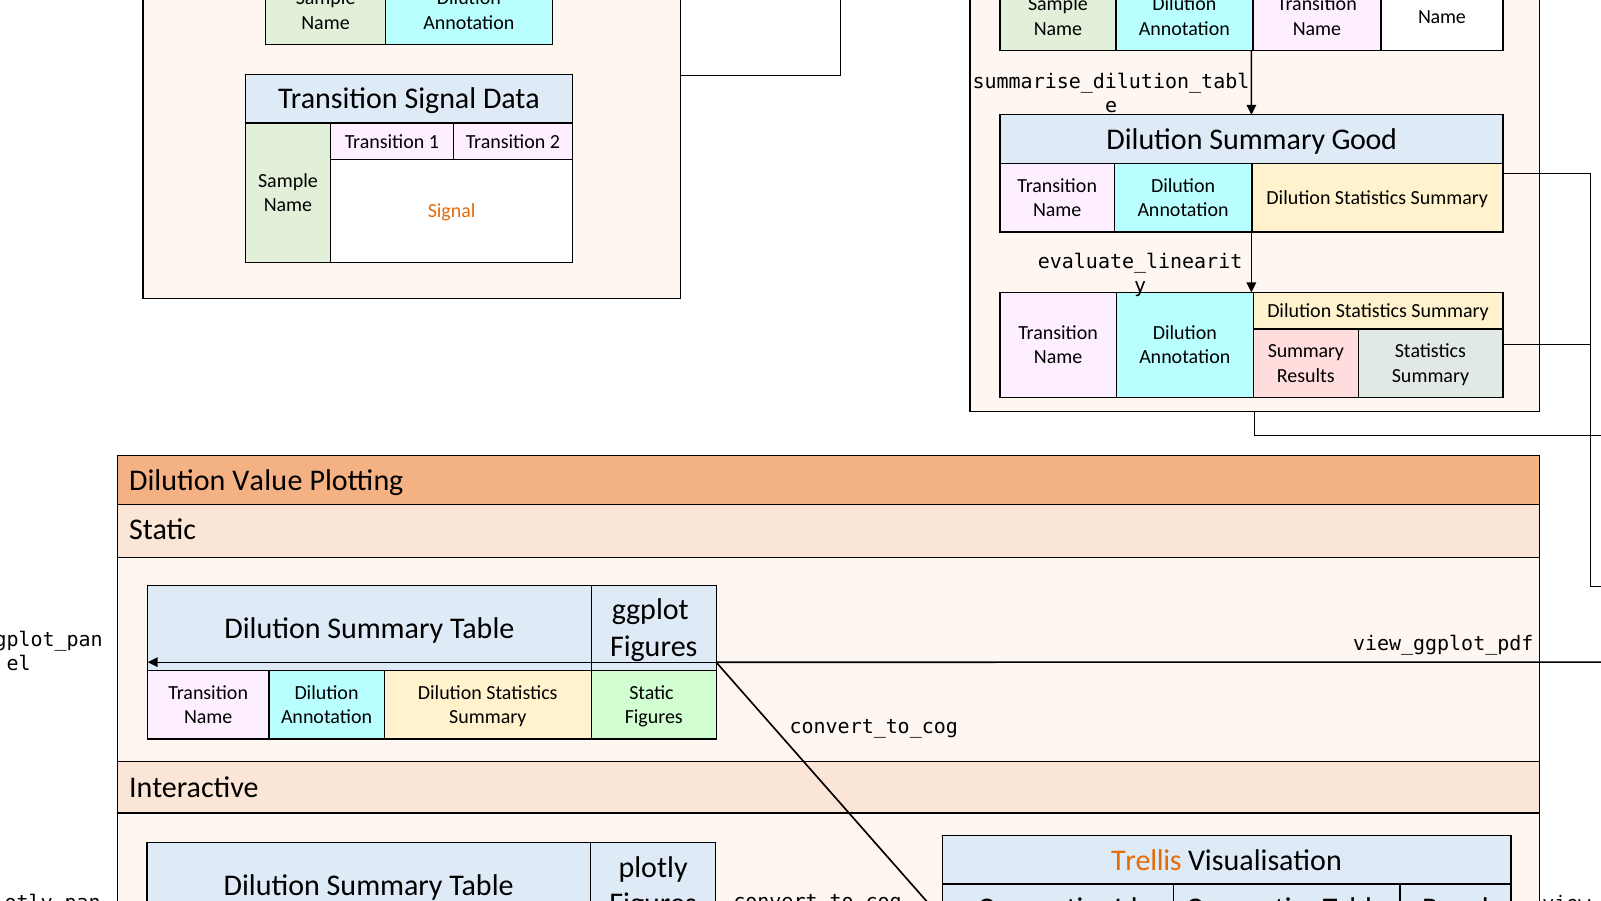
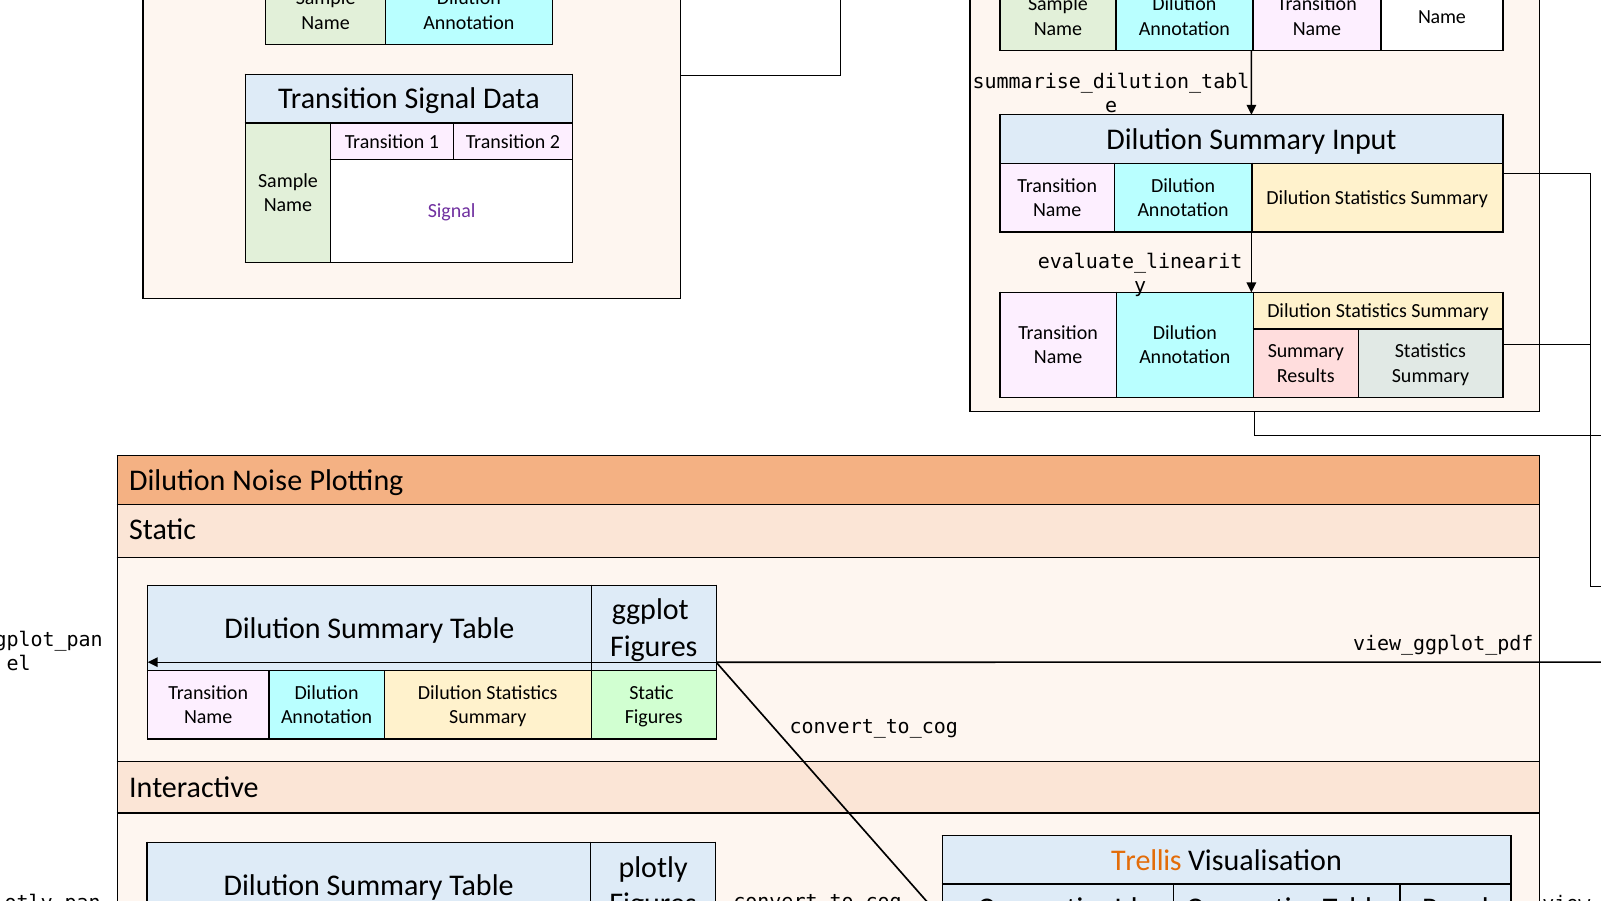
Summary Good: Good -> Input
Signal at (452, 211) colour: orange -> purple
Value: Value -> Noise
